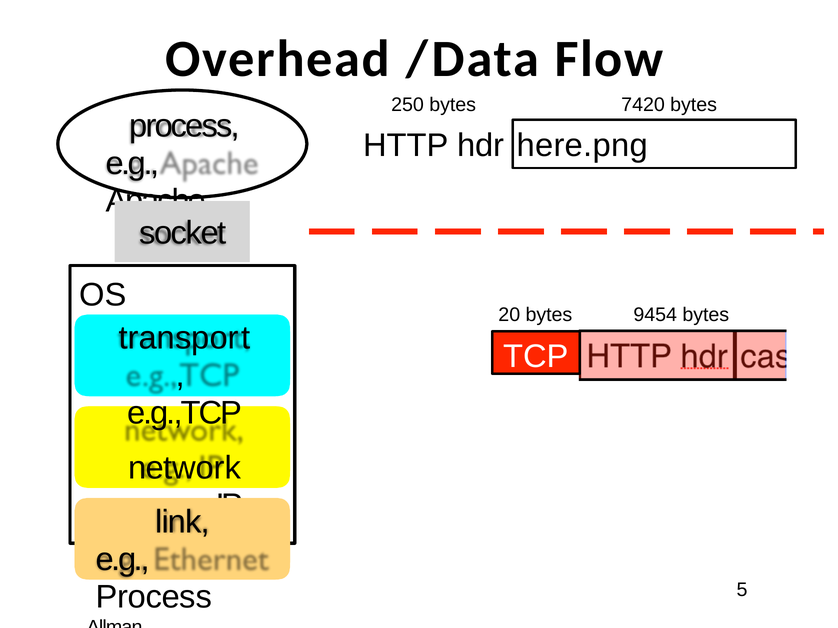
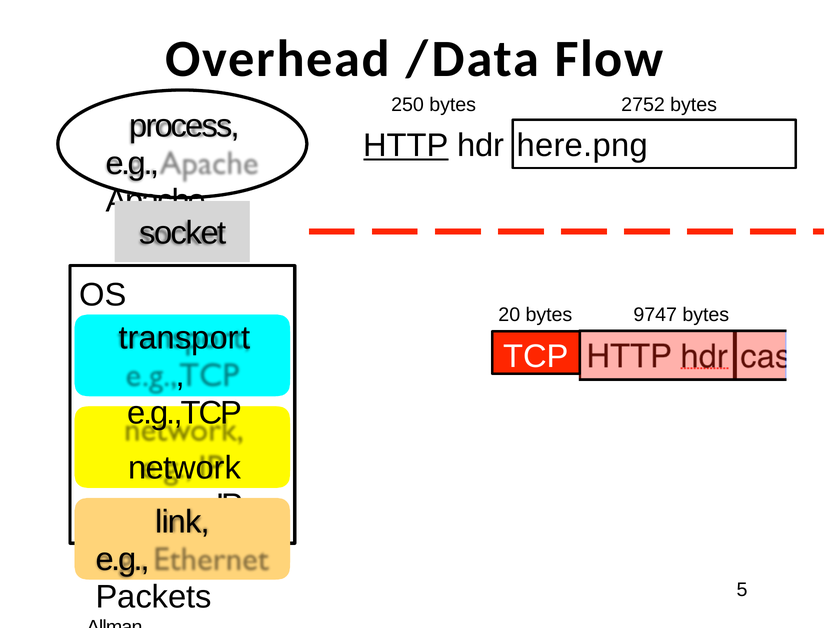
7420: 7420 -> 2752
HTTP underline: none -> present
9454: 9454 -> 9747
Process at (154, 597): Process -> Packets
